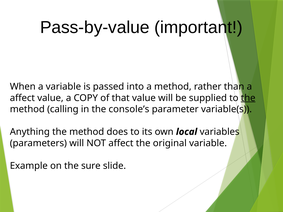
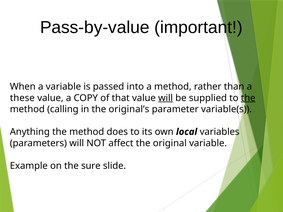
affect at (22, 98): affect -> these
will at (166, 98) underline: none -> present
console’s: console’s -> original’s
